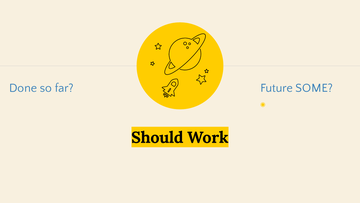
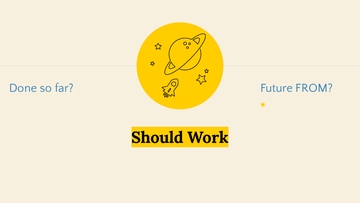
SOME: SOME -> FROM
